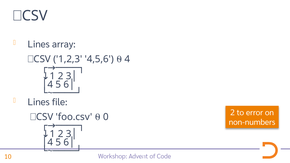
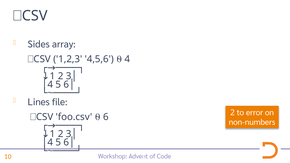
Lines at (39, 44): Lines -> Sides
foo.csv 0: 0 -> 6
